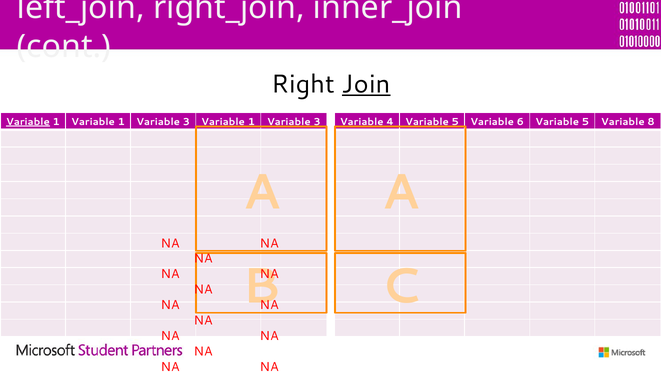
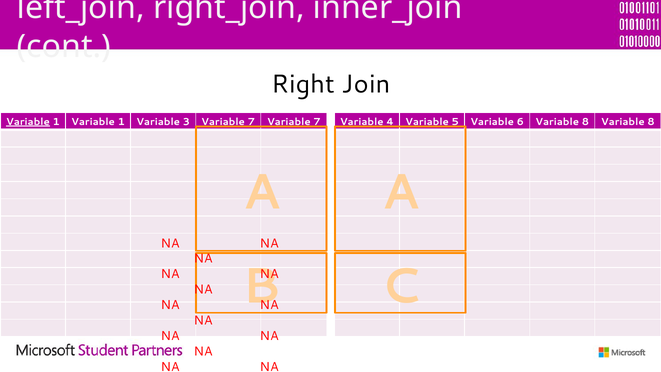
Join underline: present -> none
3 Variable 1: 1 -> 7
3 at (317, 122): 3 -> 7
6 Variable 5: 5 -> 8
